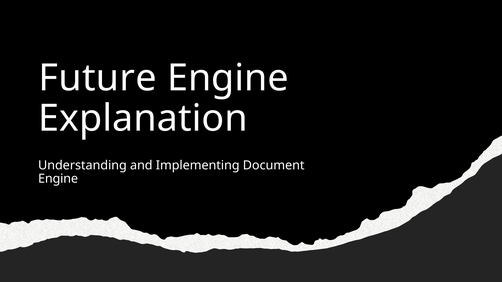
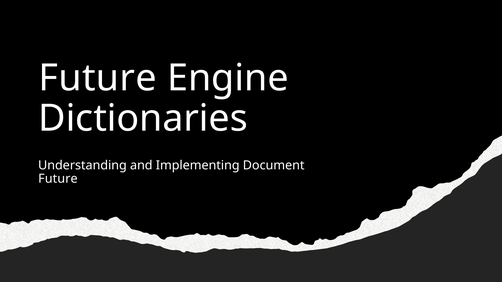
Explanation: Explanation -> Dictionaries
Engine at (58, 179): Engine -> Future
